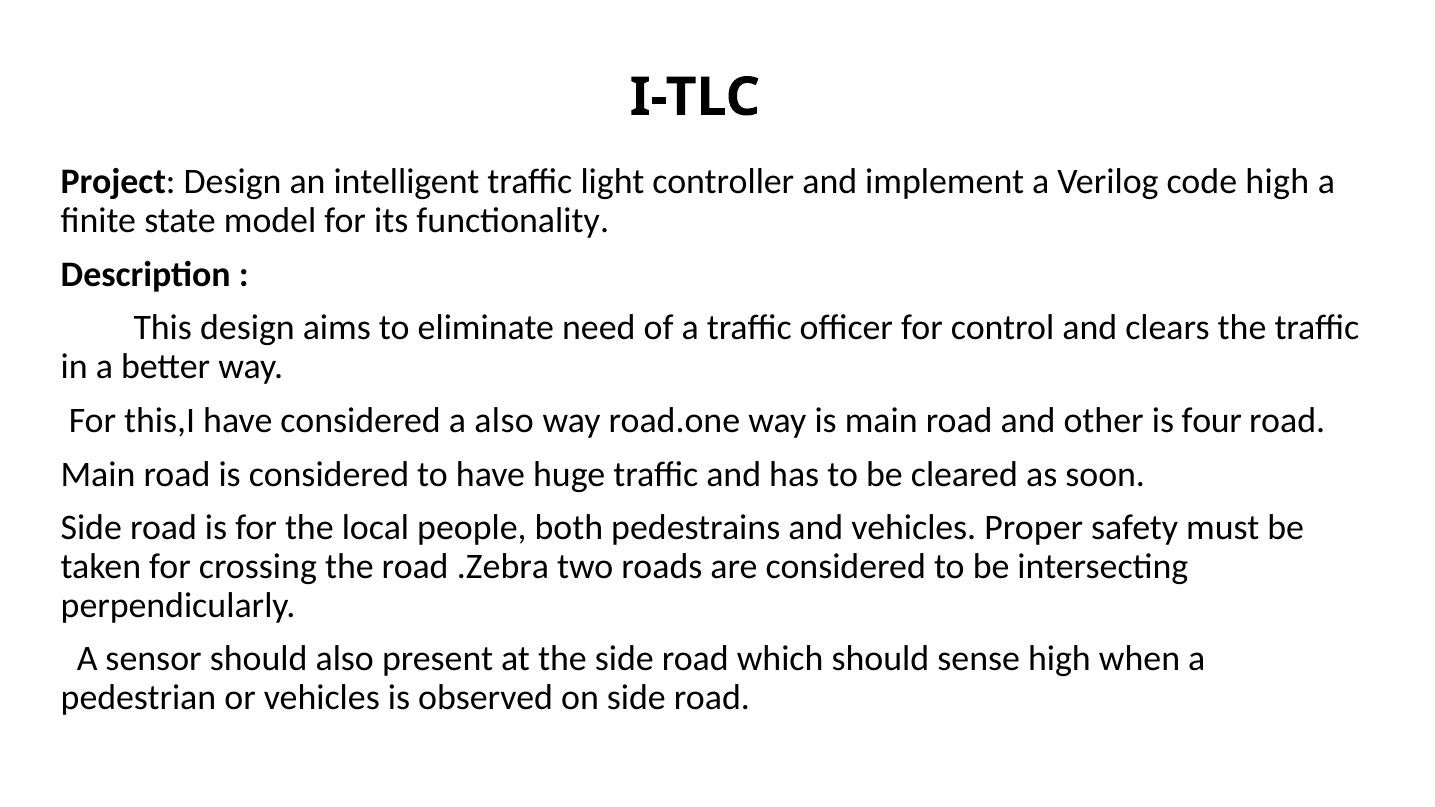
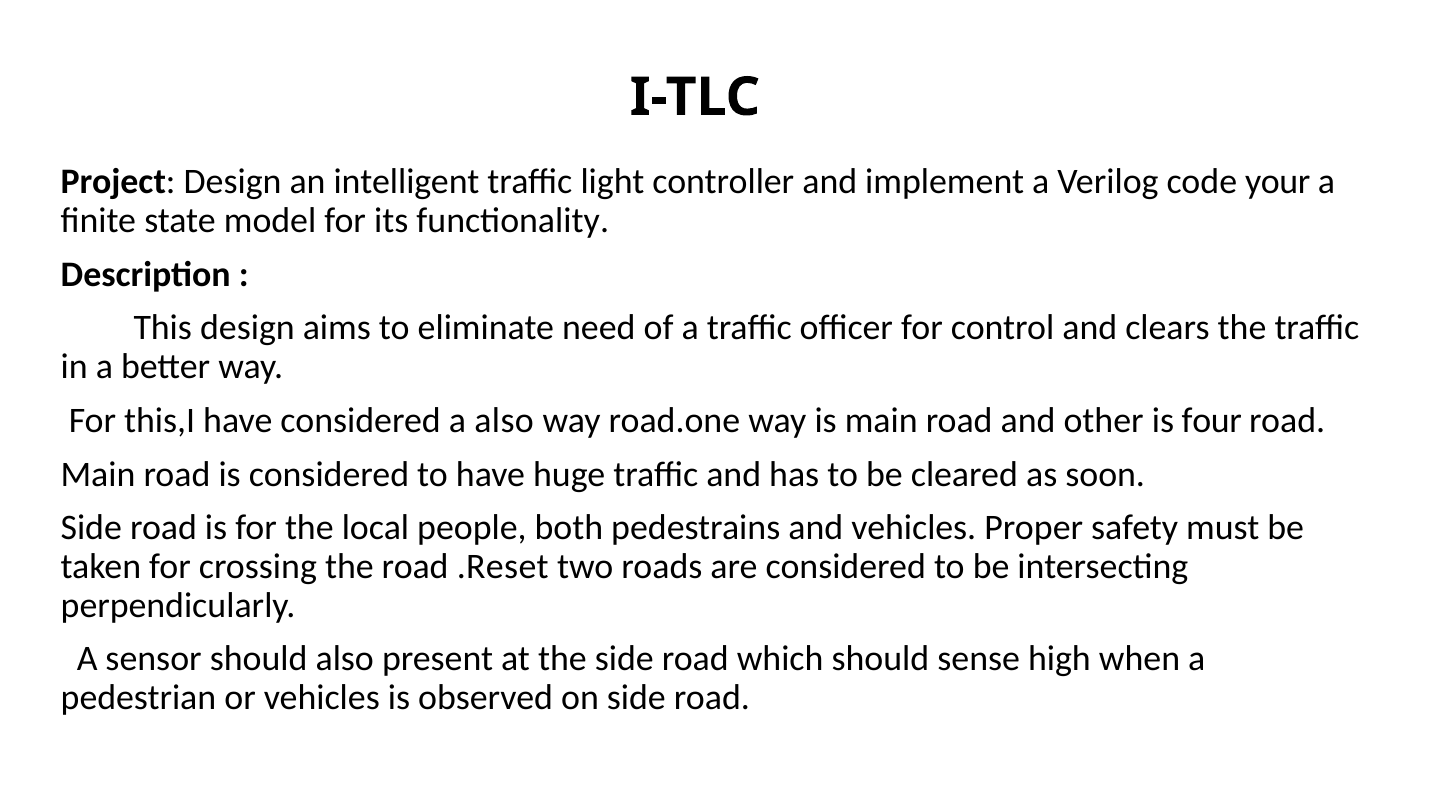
code high: high -> your
.Zebra: .Zebra -> .Reset
